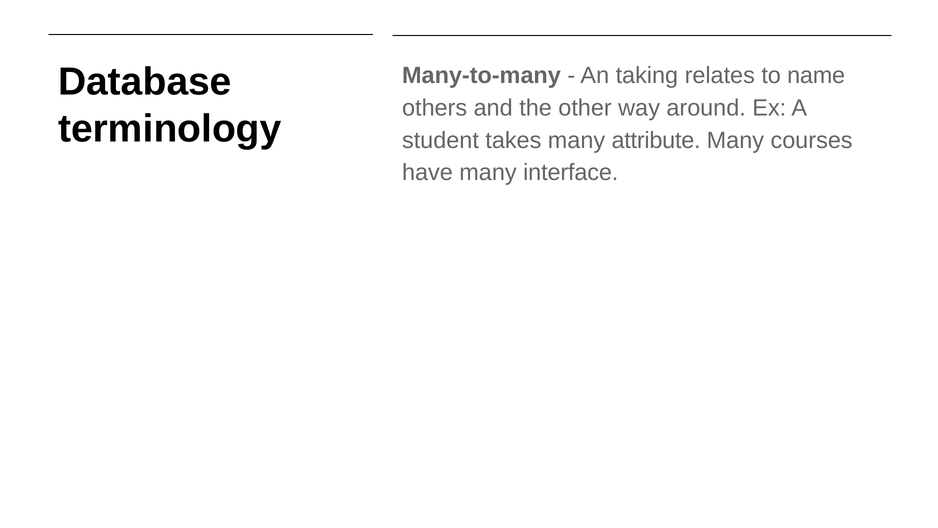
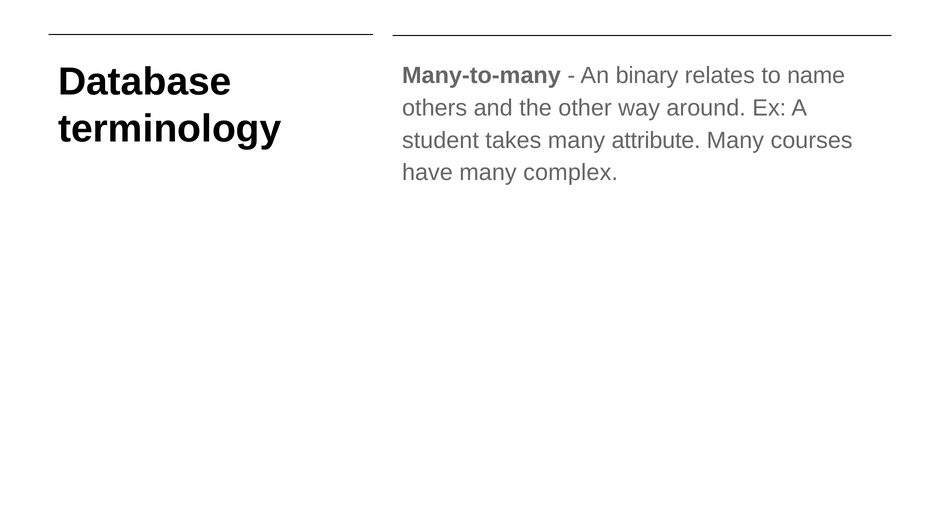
taking: taking -> binary
interface: interface -> complex
